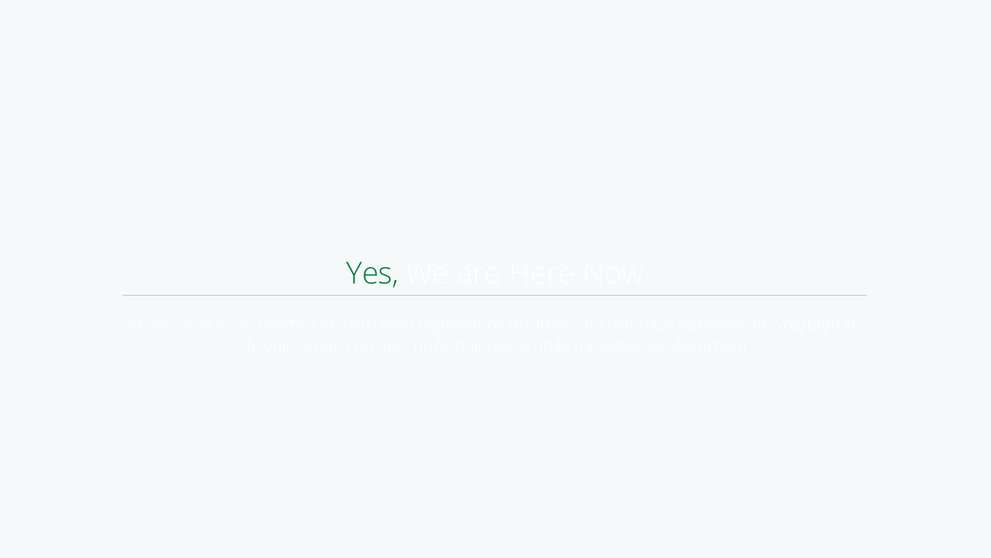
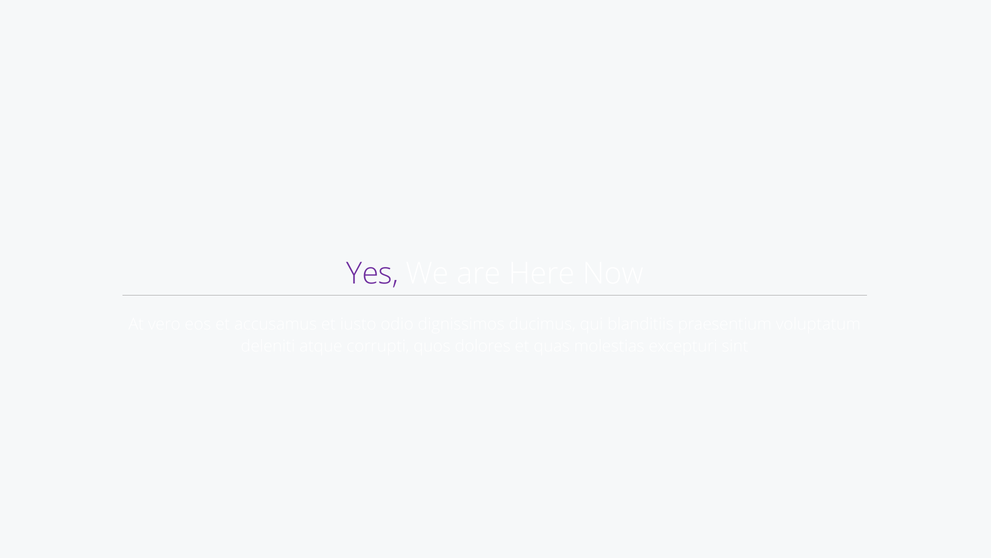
Yes colour: green -> purple
